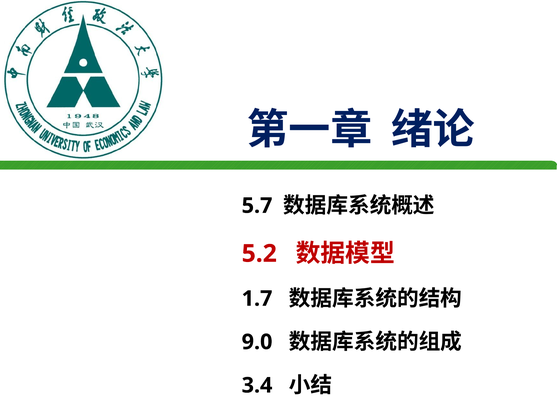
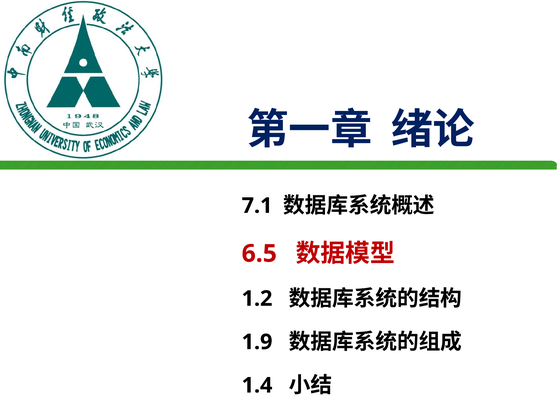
5.7: 5.7 -> 7.1
5.2: 5.2 -> 6.5
1.7: 1.7 -> 1.2
9.0: 9.0 -> 1.9
3.4: 3.4 -> 1.4
